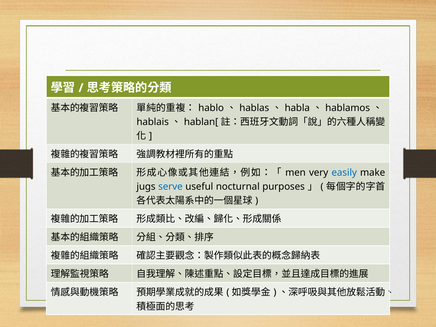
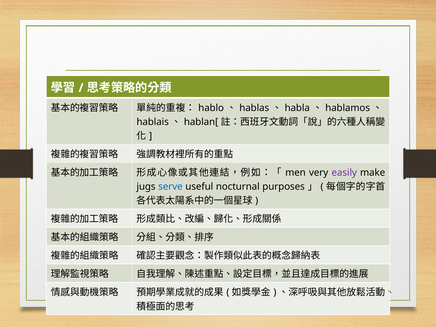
easily colour: blue -> purple
